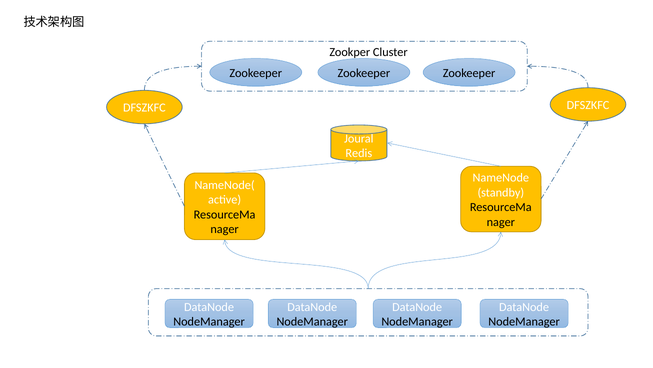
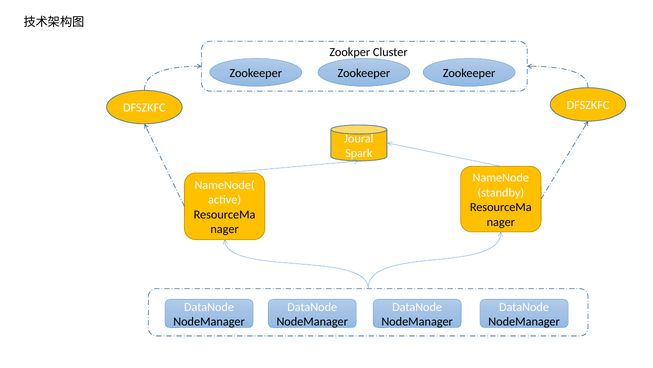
Redis: Redis -> Spark
